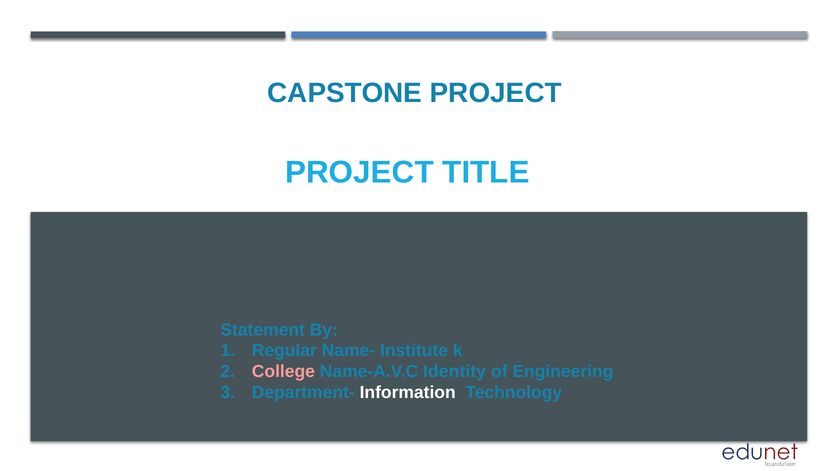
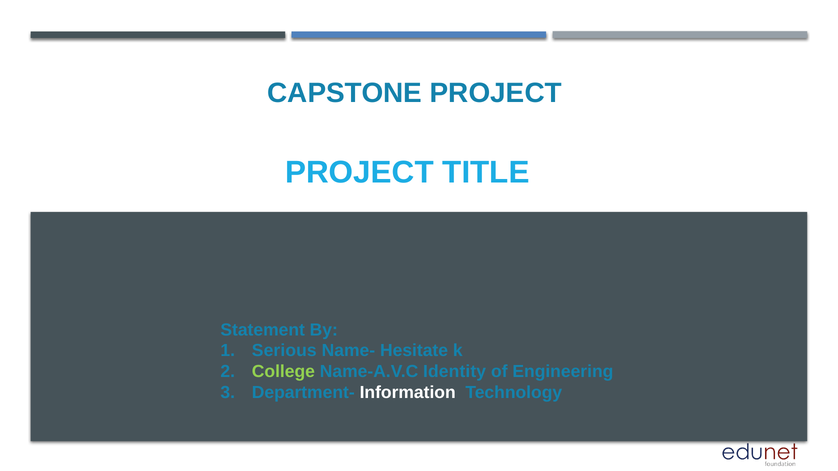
Regular: Regular -> Serious
Institute: Institute -> Hesitate
College colour: pink -> light green
